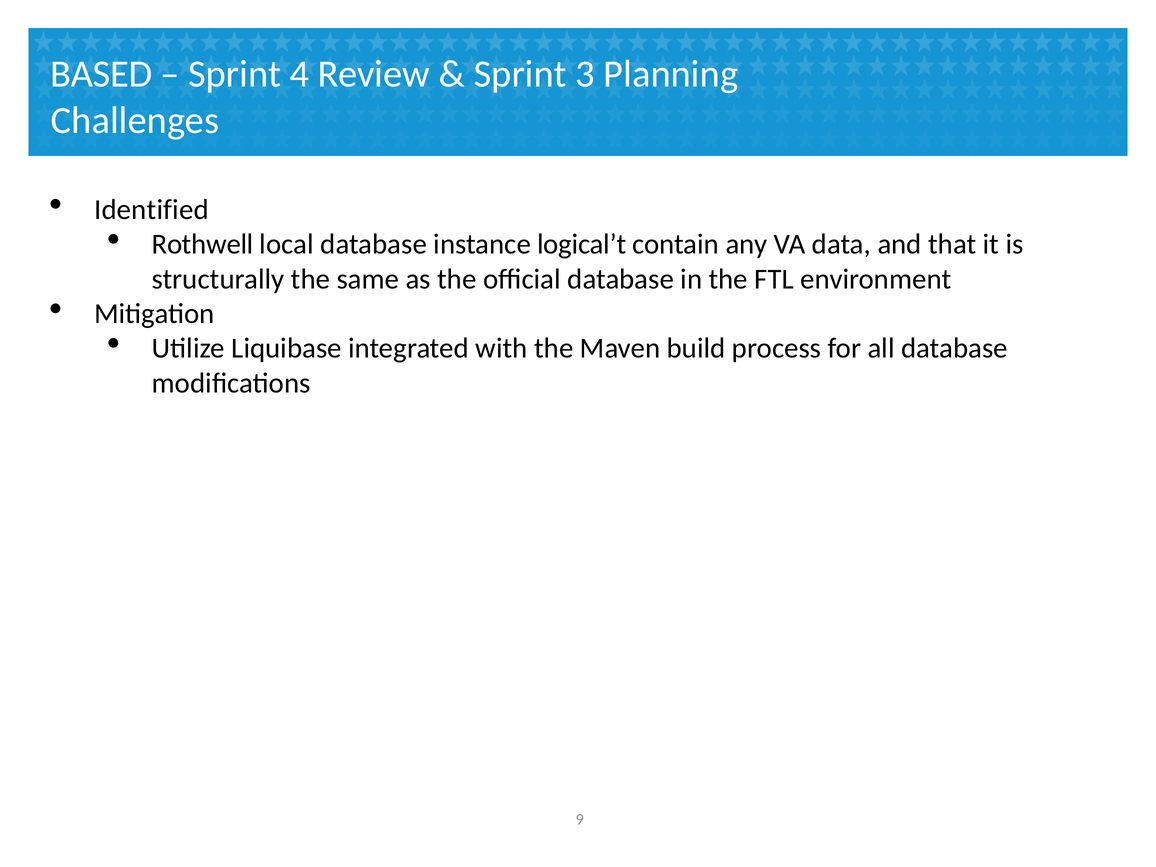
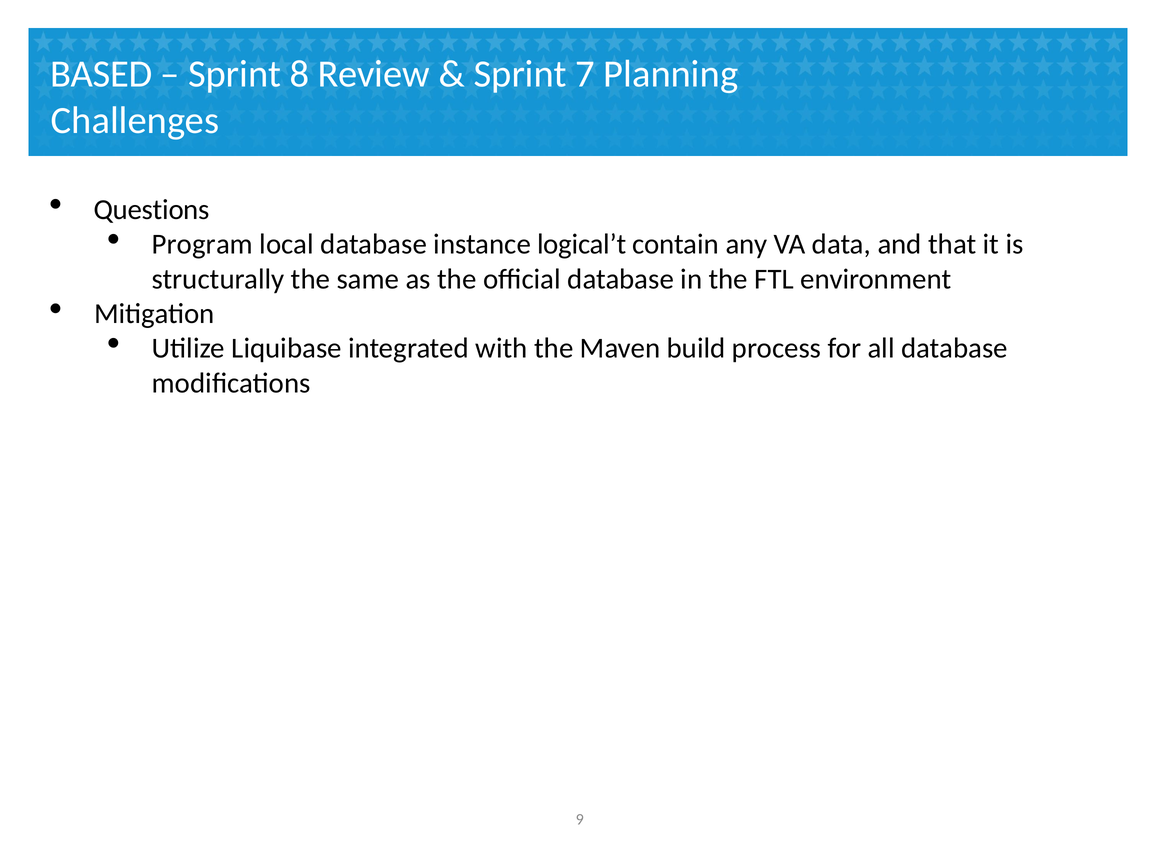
4: 4 -> 8
3: 3 -> 7
Identified: Identified -> Questions
Rothwell: Rothwell -> Program
